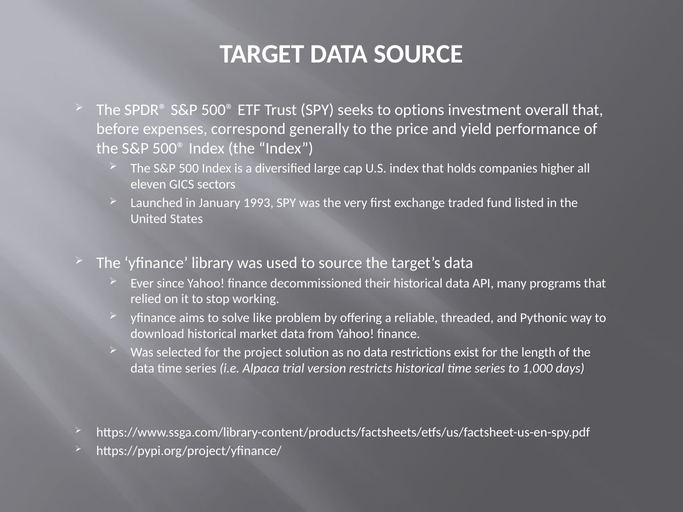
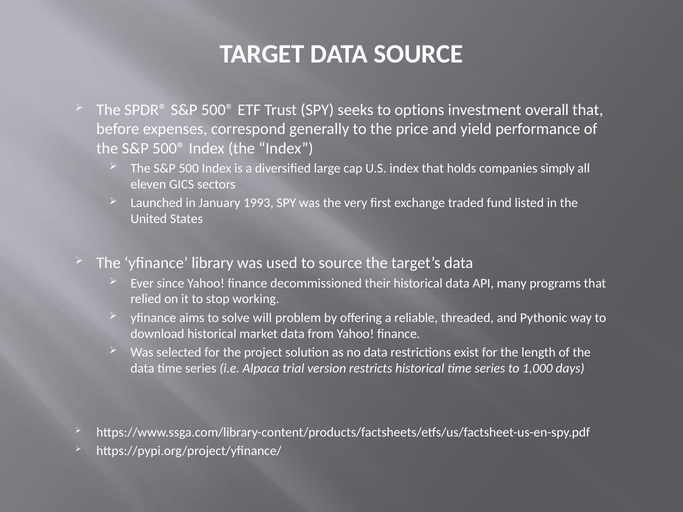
higher: higher -> simply
like: like -> will
